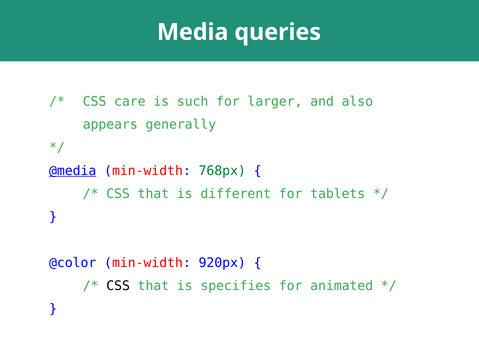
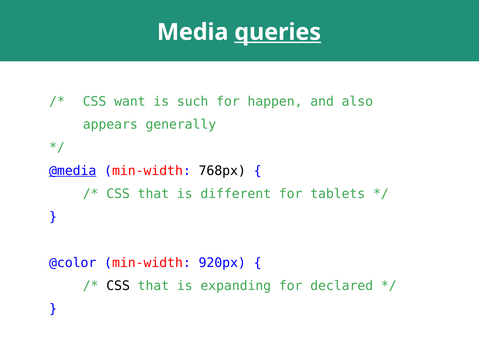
queries underline: none -> present
care: care -> want
larger: larger -> happen
768px colour: green -> black
specifies: specifies -> expanding
animated: animated -> declared
